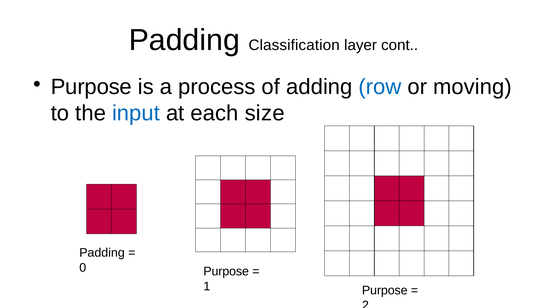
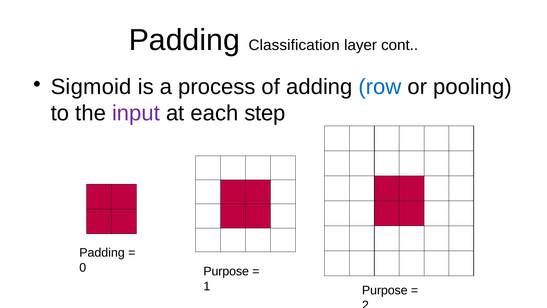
Purpose at (91, 87): Purpose -> Sigmoid
moving: moving -> pooling
input colour: blue -> purple
size: size -> step
